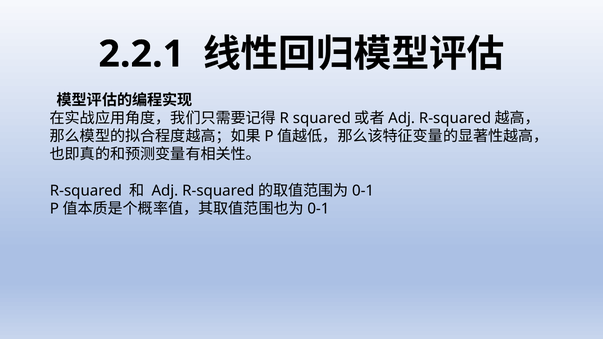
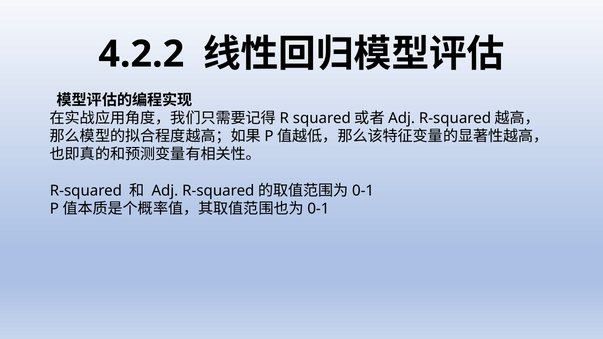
2.2.1: 2.2.1 -> 4.2.2
